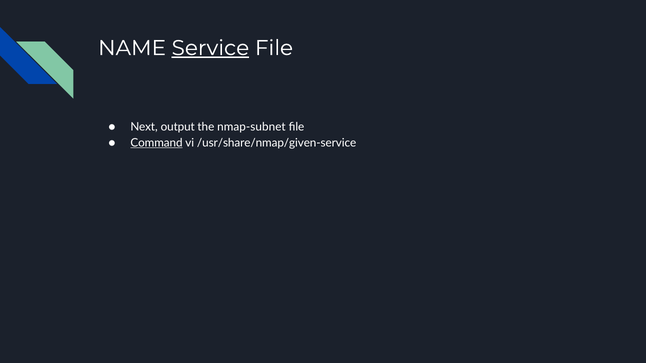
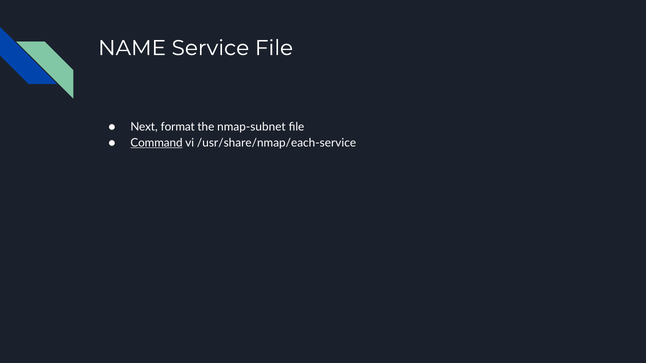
Service underline: present -> none
output: output -> format
/usr/share/nmap/given-service: /usr/share/nmap/given-service -> /usr/share/nmap/each-service
